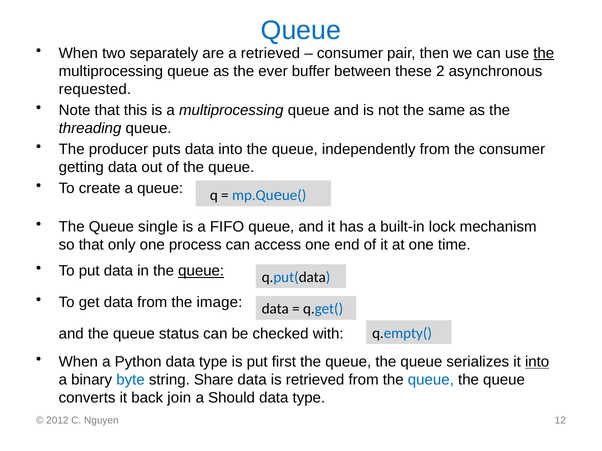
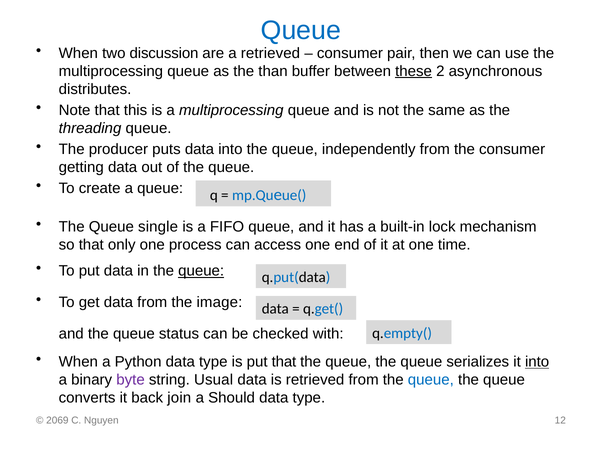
separately: separately -> discussion
the at (544, 53) underline: present -> none
ever: ever -> than
these underline: none -> present
requested: requested -> distributes
put first: first -> that
byte colour: blue -> purple
Share: Share -> Usual
2012: 2012 -> 2069
